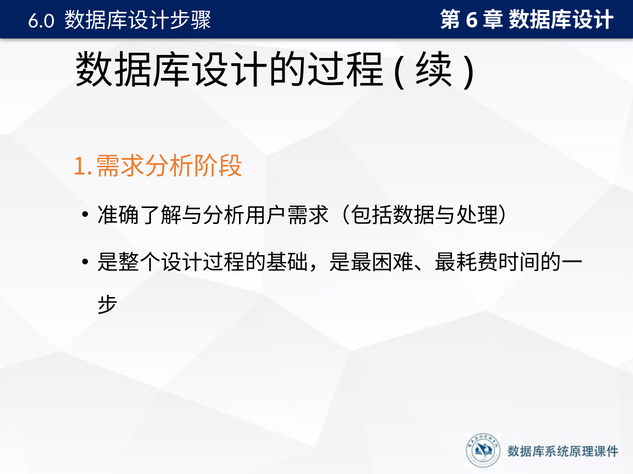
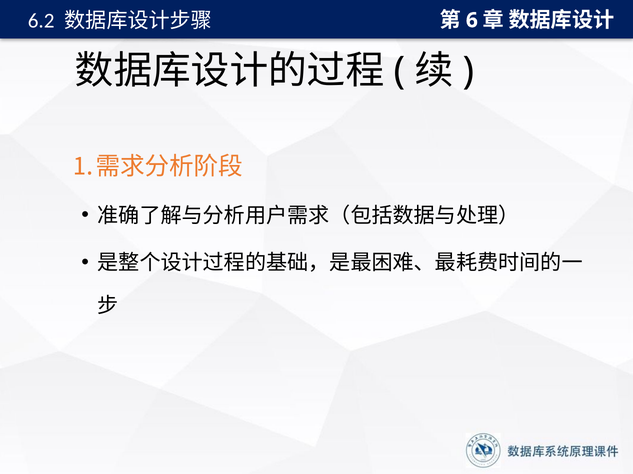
6.0: 6.0 -> 6.2
